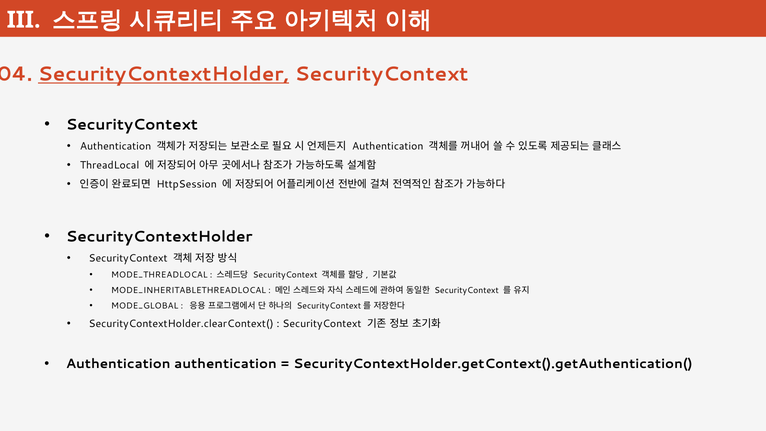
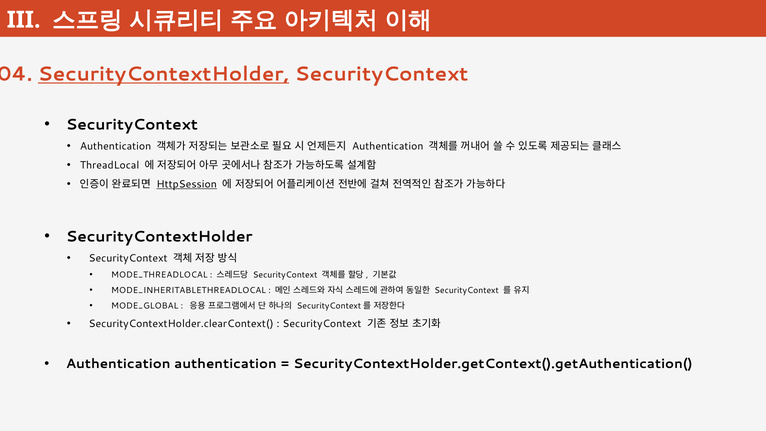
HttpSession underline: none -> present
